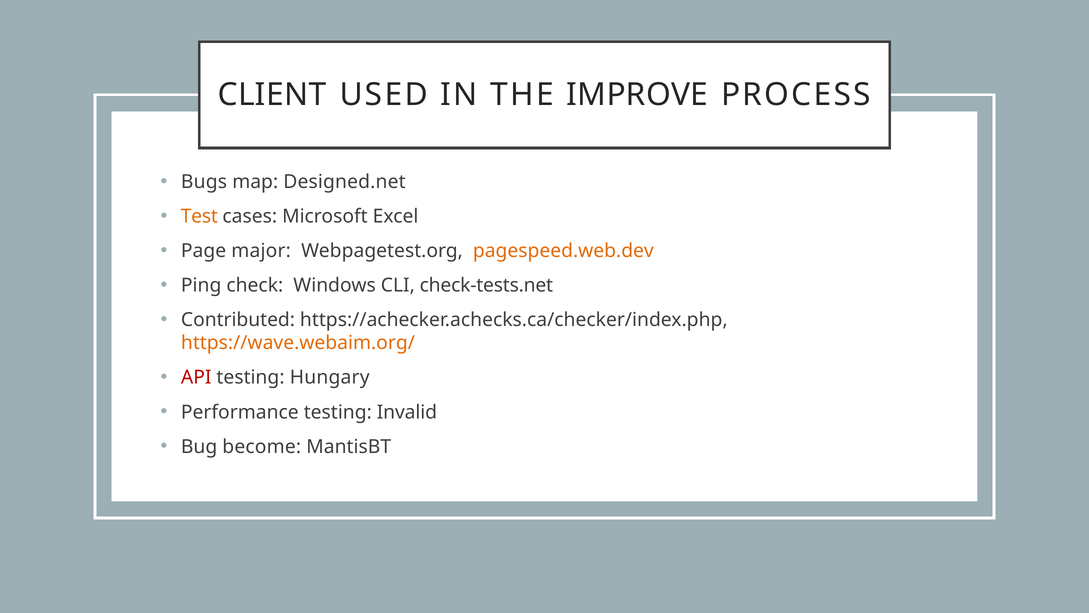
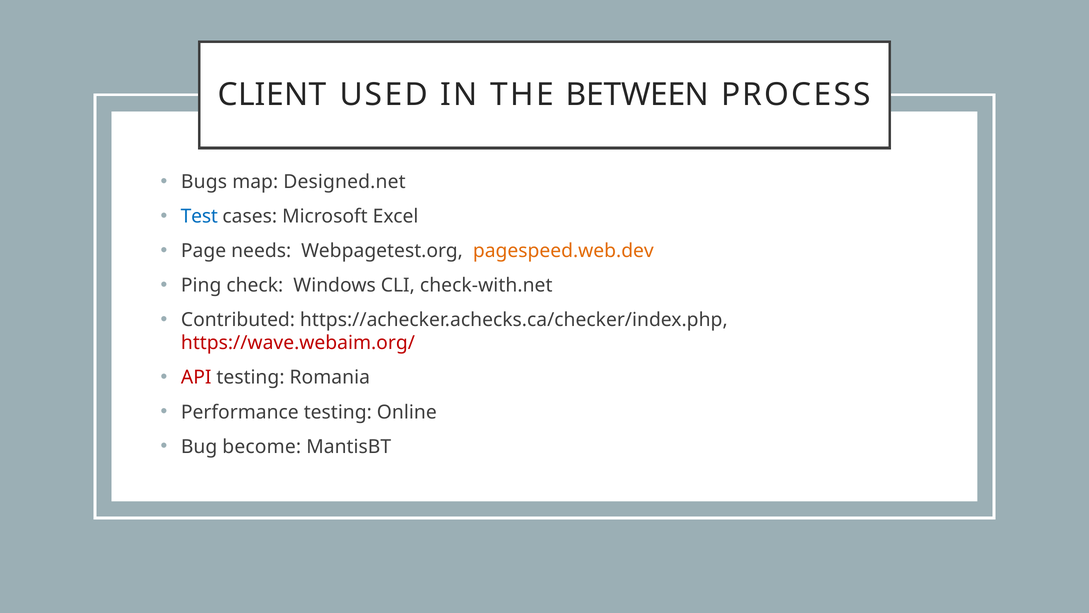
IMPROVE: IMPROVE -> BETWEEN
Test colour: orange -> blue
major: major -> needs
check-tests.net: check-tests.net -> check-with.net
https://wave.webaim.org/ colour: orange -> red
Hungary: Hungary -> Romania
Invalid: Invalid -> Online
